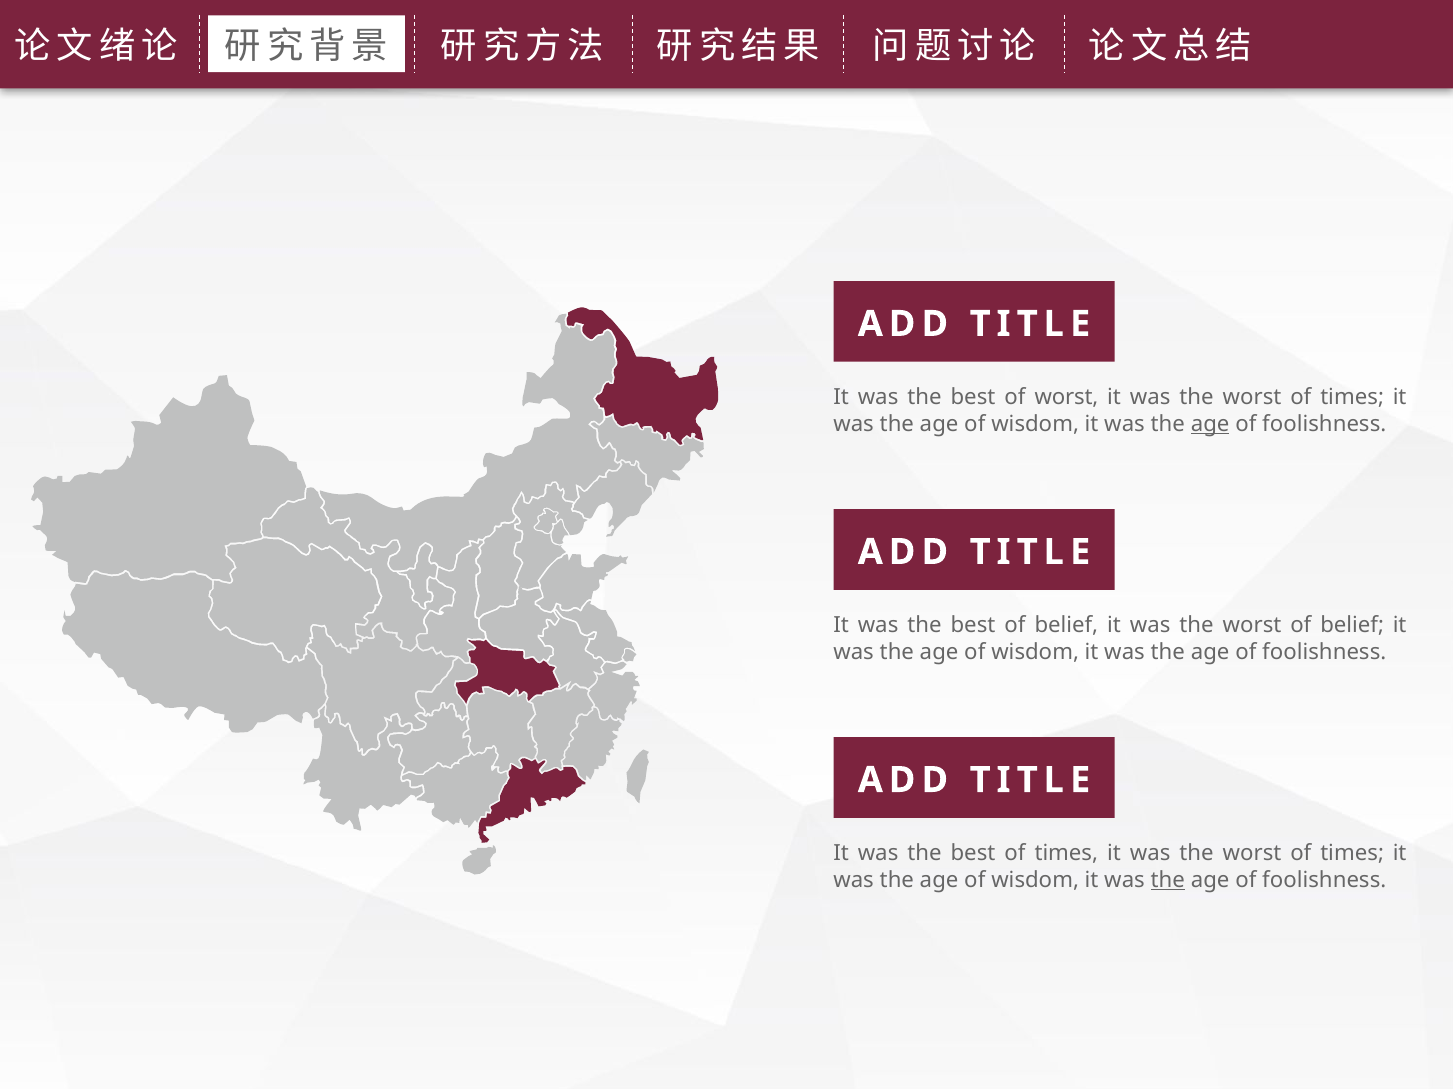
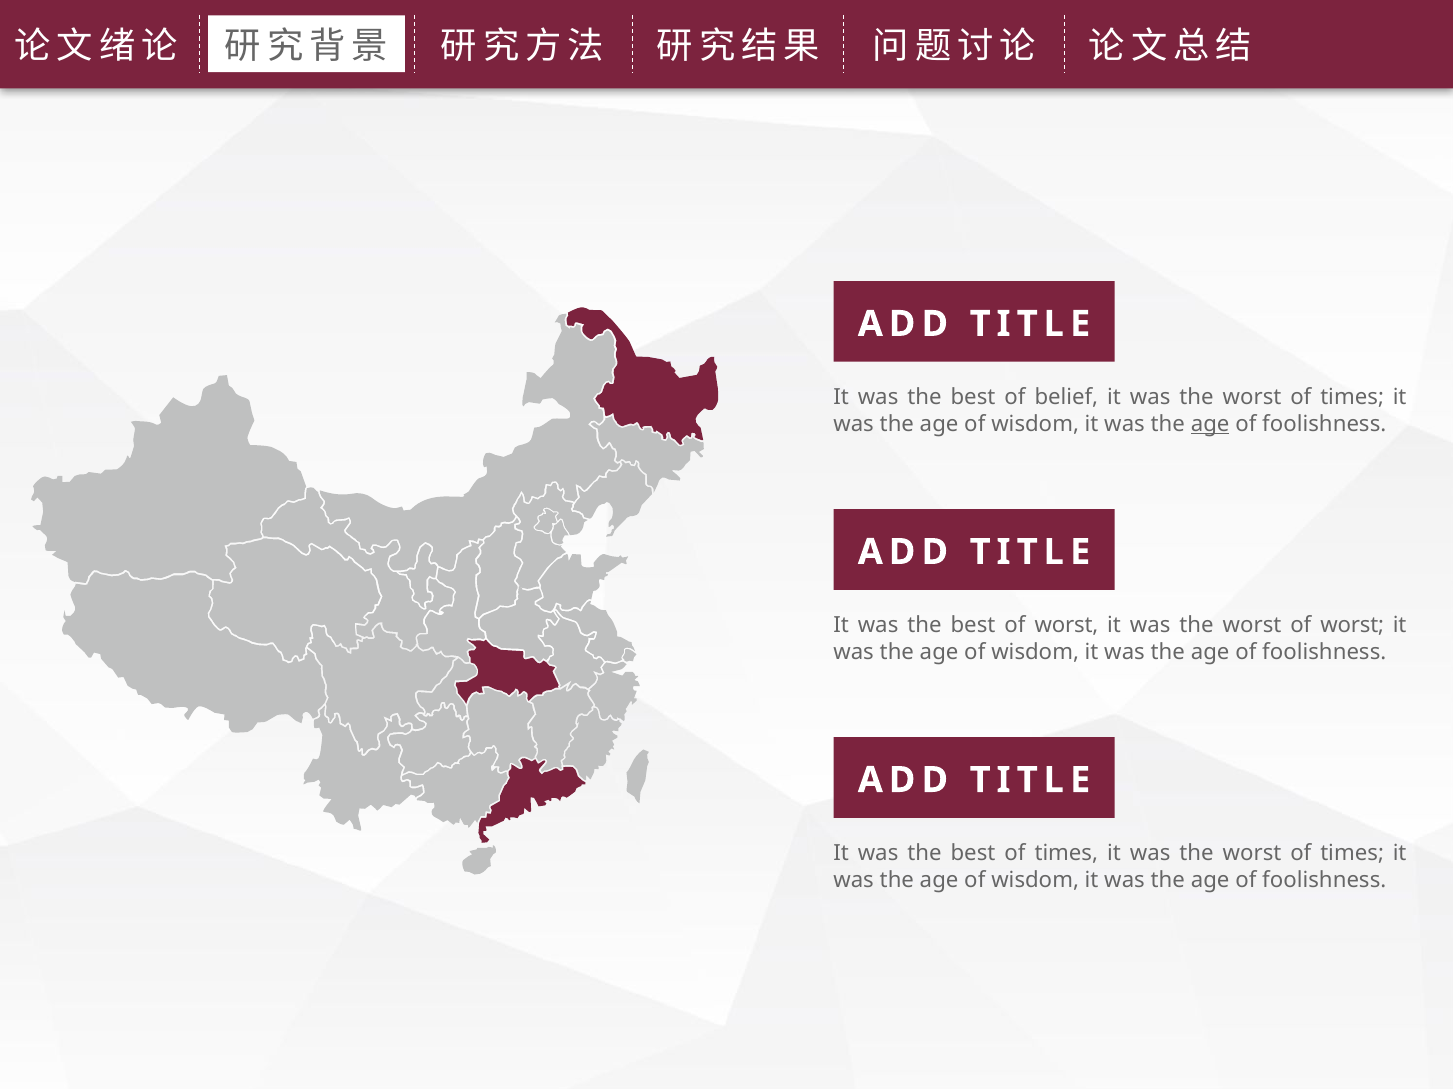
of worst: worst -> belief
best of belief: belief -> worst
worst of belief: belief -> worst
the at (1168, 881) underline: present -> none
